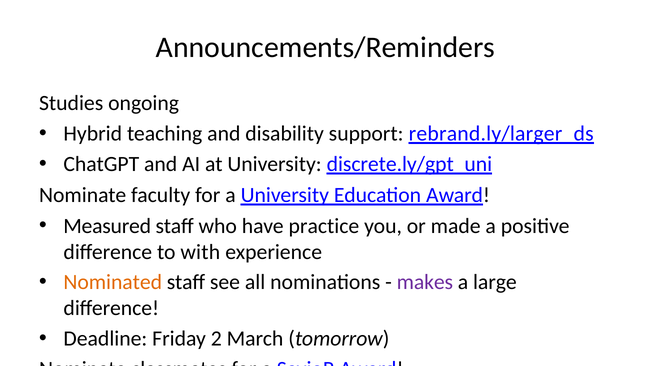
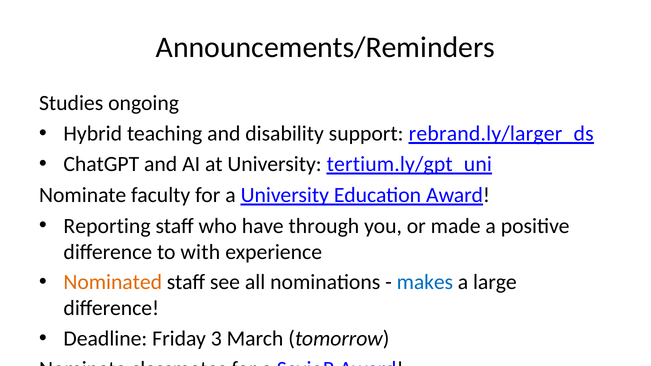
discrete.ly/gpt_uni: discrete.ly/gpt_uni -> tertium.ly/gpt_uni
Measured: Measured -> Reporting
practice: practice -> through
makes colour: purple -> blue
2: 2 -> 3
